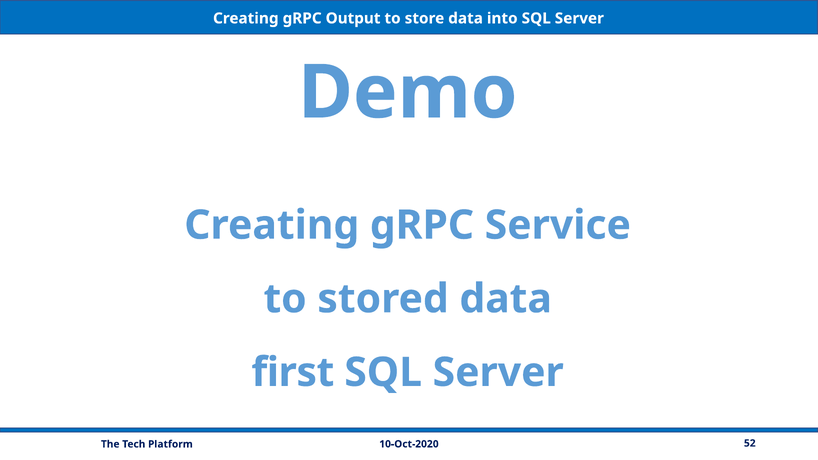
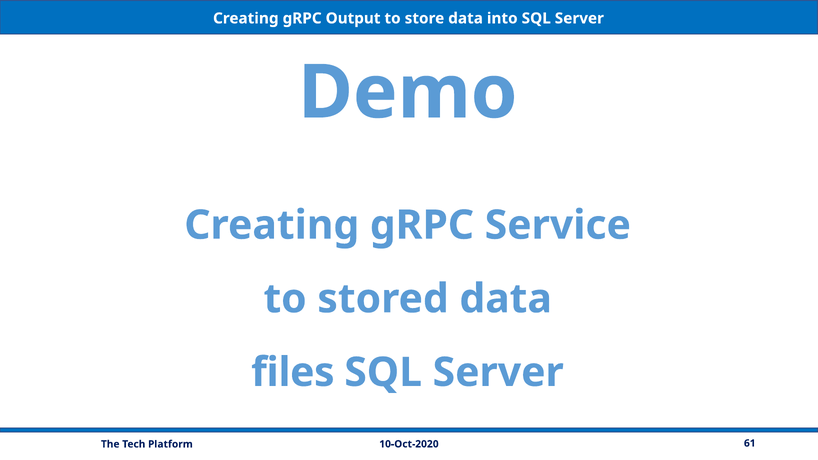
first: first -> files
52: 52 -> 61
